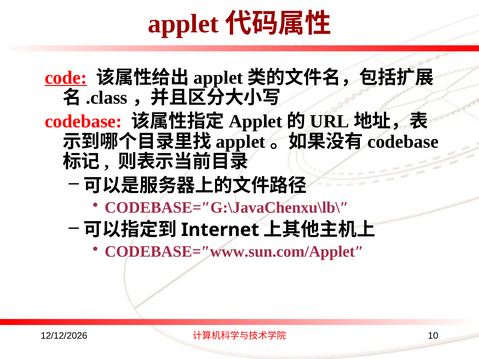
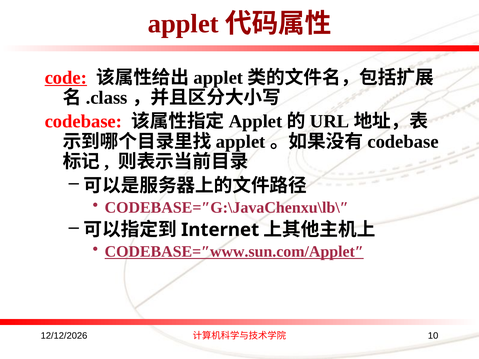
CODEBASE=″www.sun.com/Applet″ underline: none -> present
